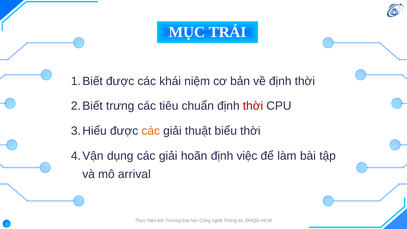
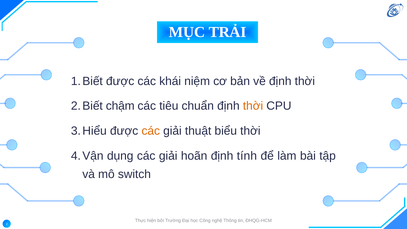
trưng: trưng -> chậm
thời at (253, 106) colour: red -> orange
việc: việc -> tính
arrival: arrival -> switch
